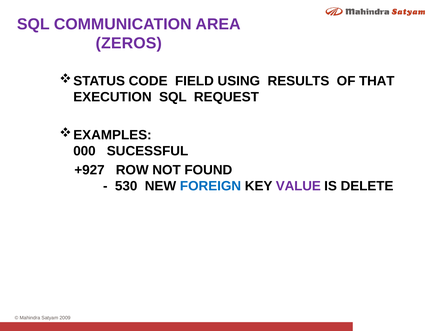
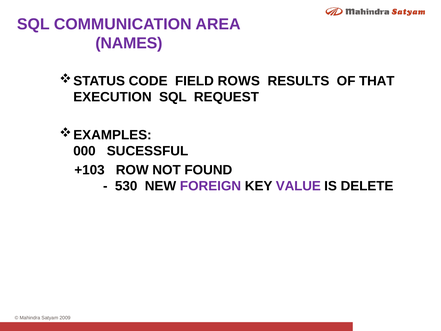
ZEROS: ZEROS -> NAMES
USING: USING -> ROWS
+927: +927 -> +103
FOREIGN colour: blue -> purple
